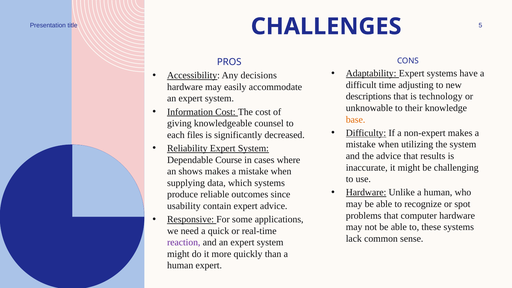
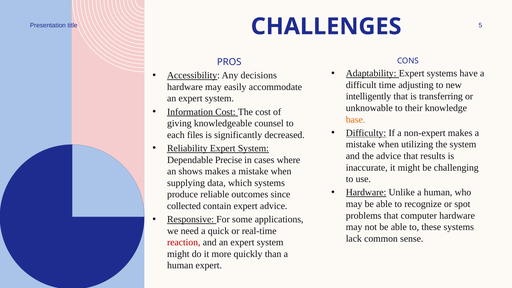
descriptions: descriptions -> intelligently
technology: technology -> transferring
Course: Course -> Precise
usability: usability -> collected
reaction colour: purple -> red
